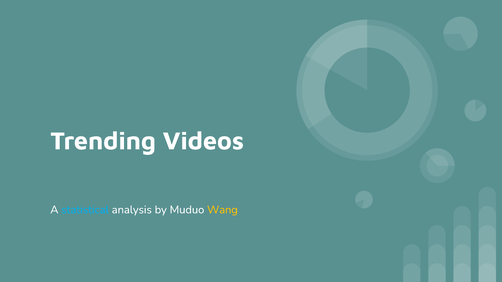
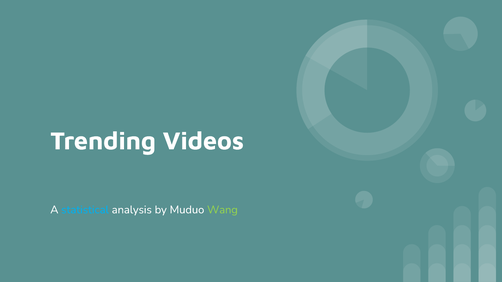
Wang colour: yellow -> light green
